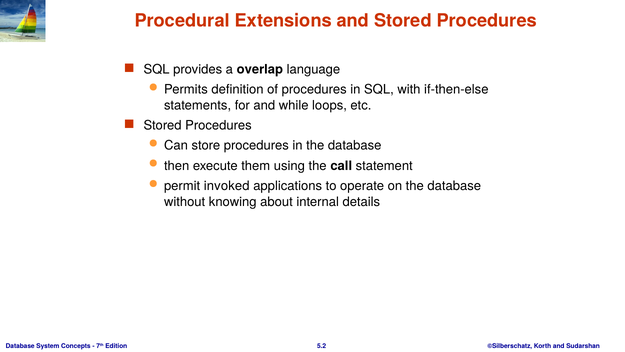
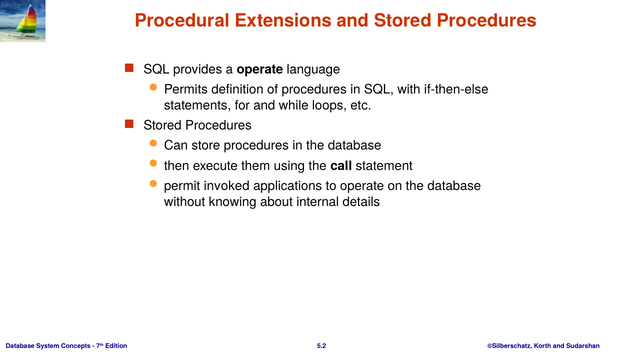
a overlap: overlap -> operate
